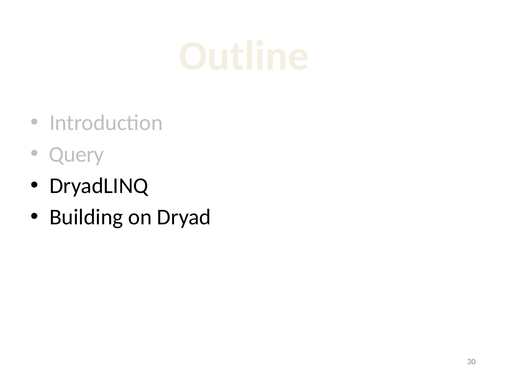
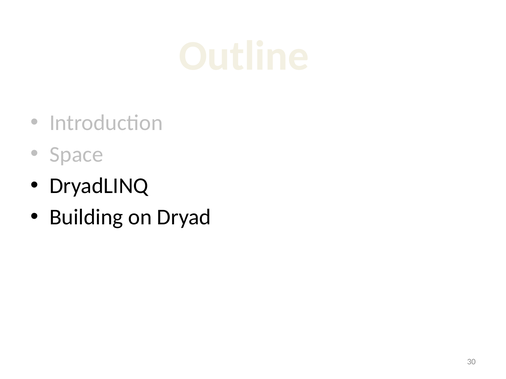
Query: Query -> Space
